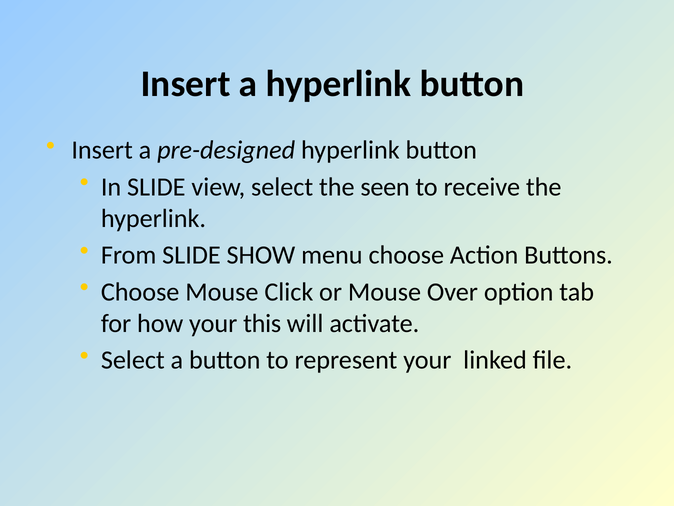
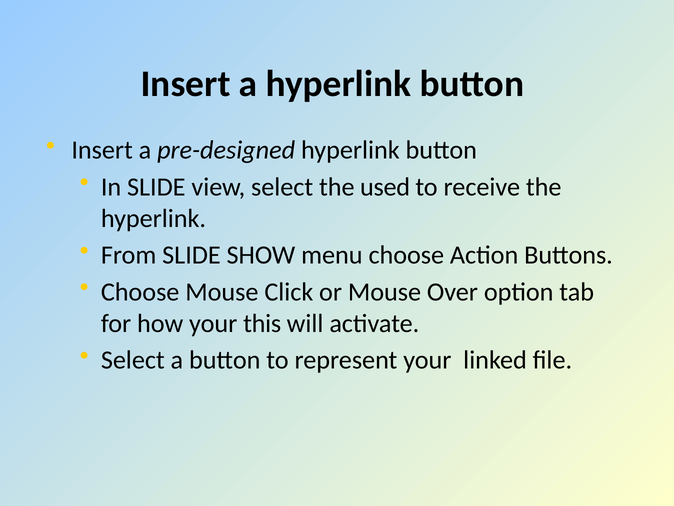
seen: seen -> used
